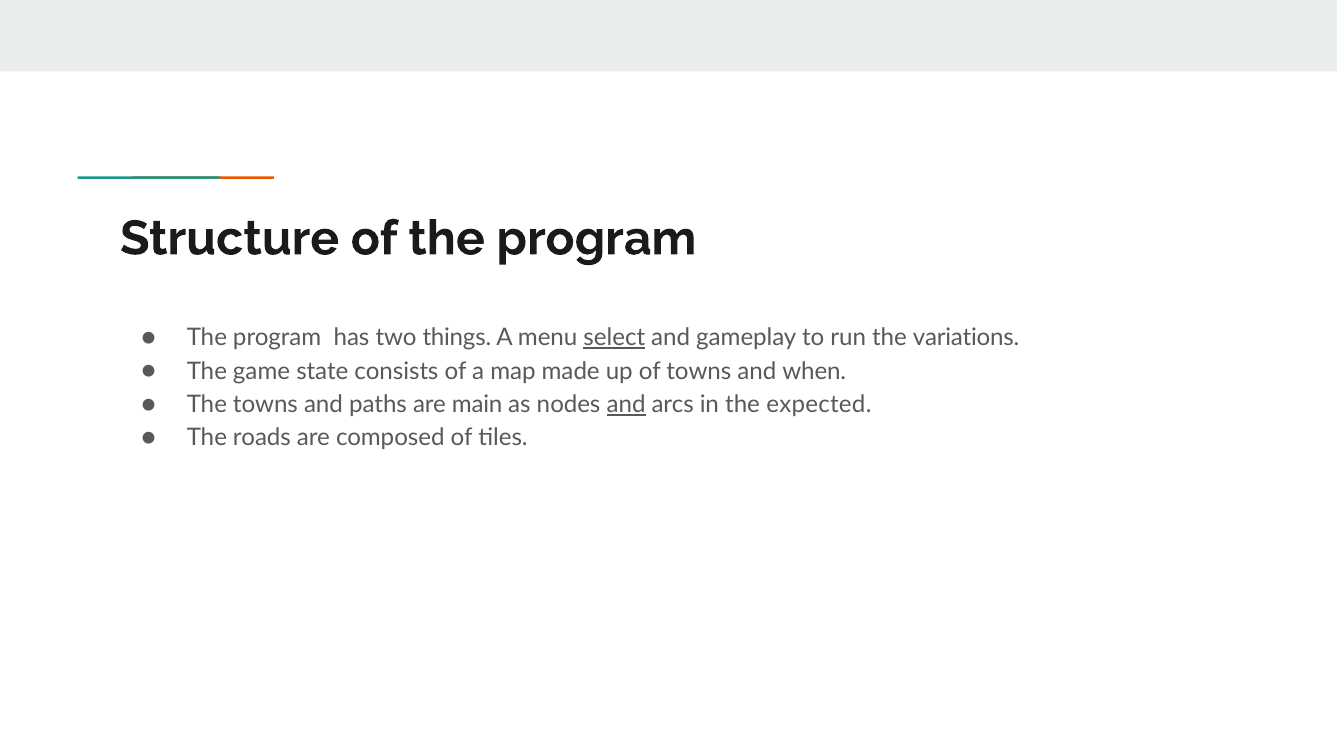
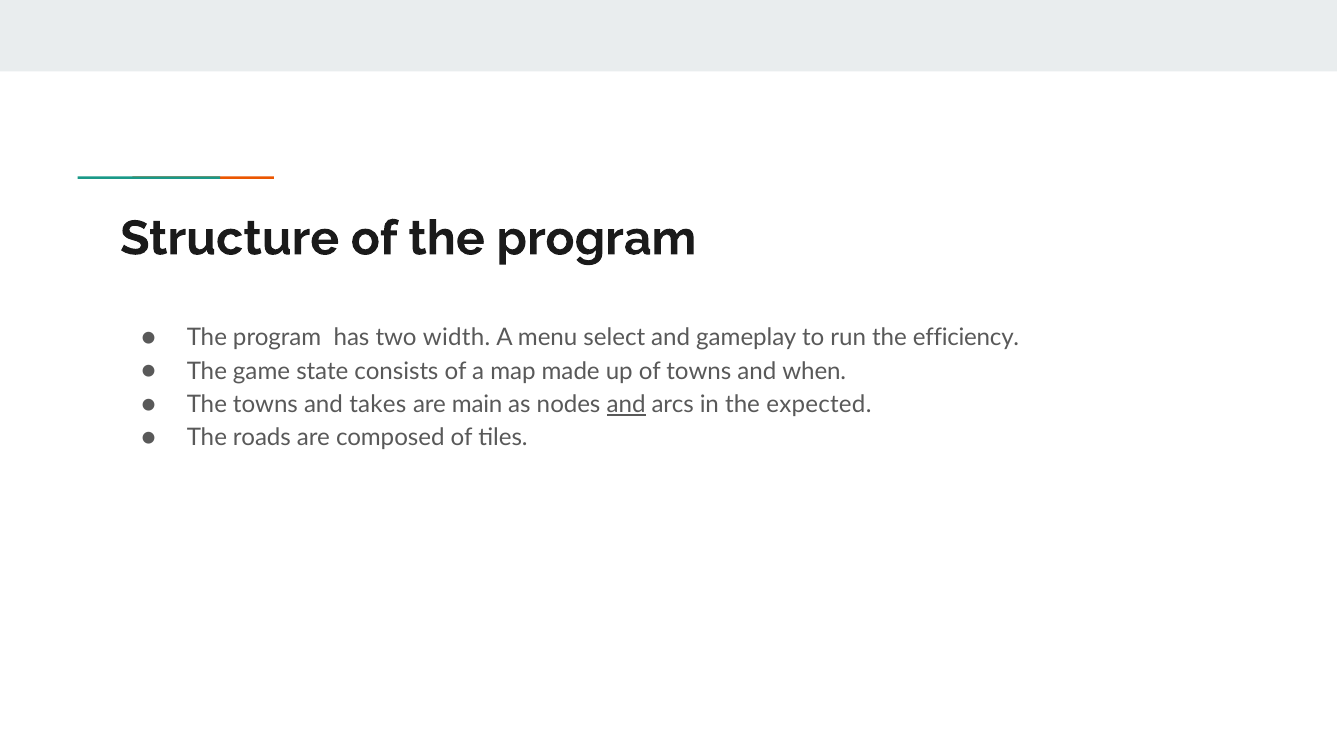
things: things -> width
select underline: present -> none
variations: variations -> efficiency
paths: paths -> takes
